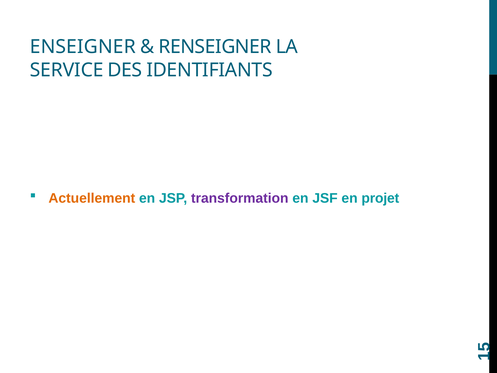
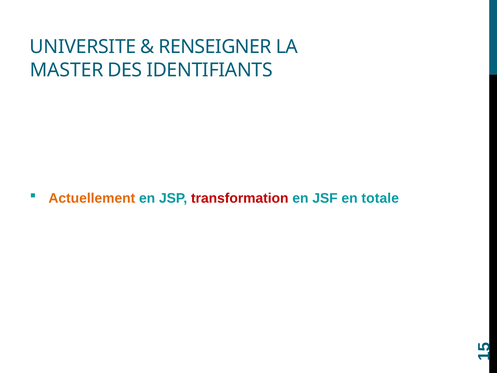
ENSEIGNER: ENSEIGNER -> UNIVERSITE
SERVICE: SERVICE -> MASTER
transformation colour: purple -> red
projet: projet -> totale
